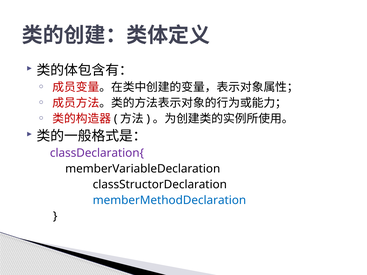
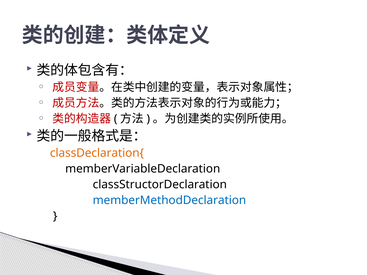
classDeclaration{ colour: purple -> orange
